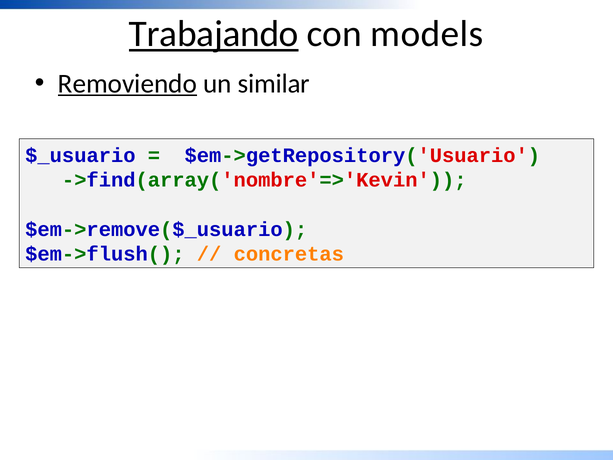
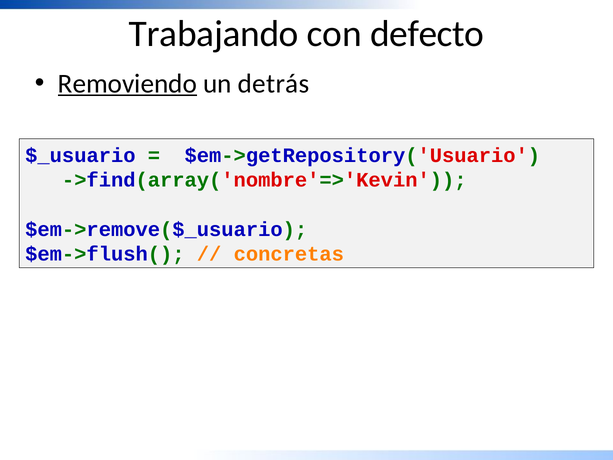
Trabajando underline: present -> none
models: models -> defecto
similar: similar -> detrás
